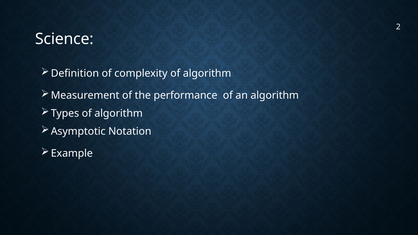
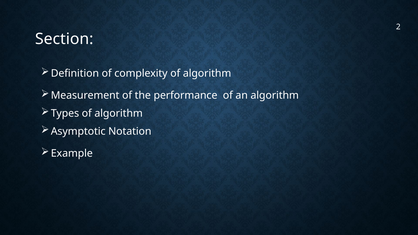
Science: Science -> Section
